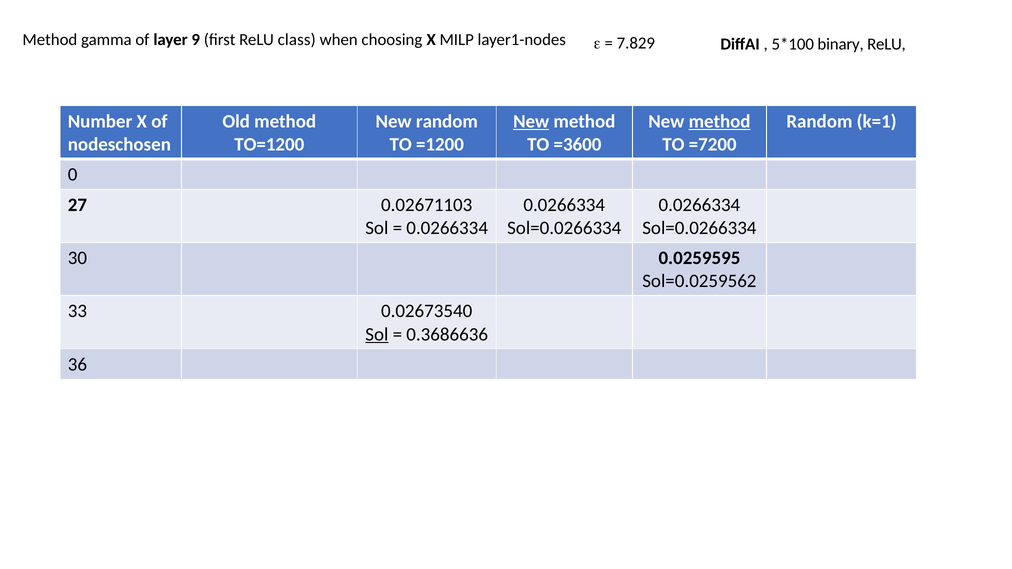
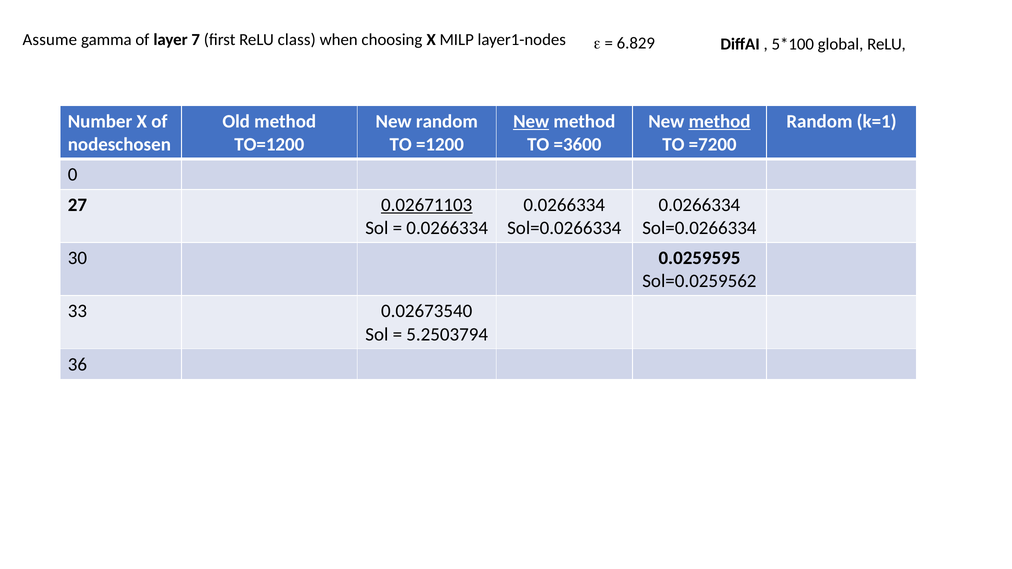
Method at (50, 39): Method -> Assume
9: 9 -> 7
7.829: 7.829 -> 6.829
binary: binary -> global
0.02671103 underline: none -> present
Sol at (377, 334) underline: present -> none
0.3686636: 0.3686636 -> 5.2503794
